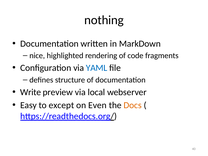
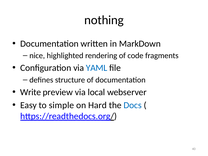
except: except -> simple
Even: Even -> Hard
Docs colour: orange -> blue
